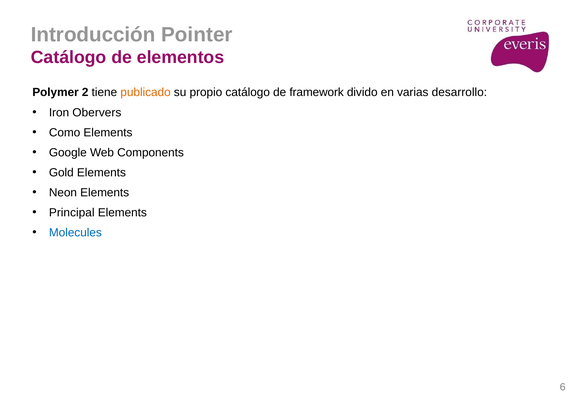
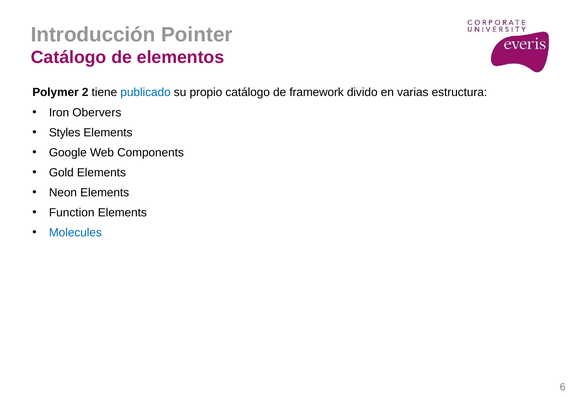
publicado colour: orange -> blue
desarrollo: desarrollo -> estructura
Como: Como -> Styles
Principal: Principal -> Function
